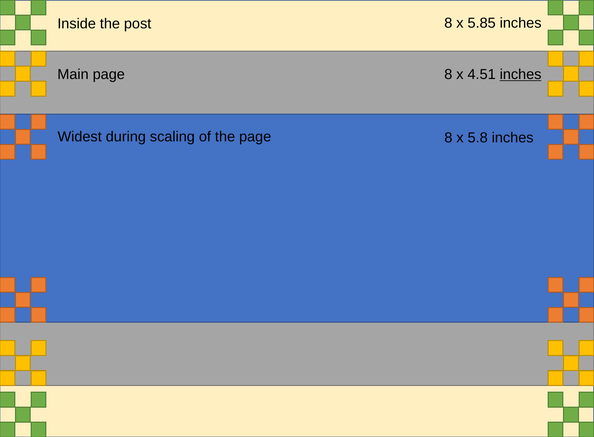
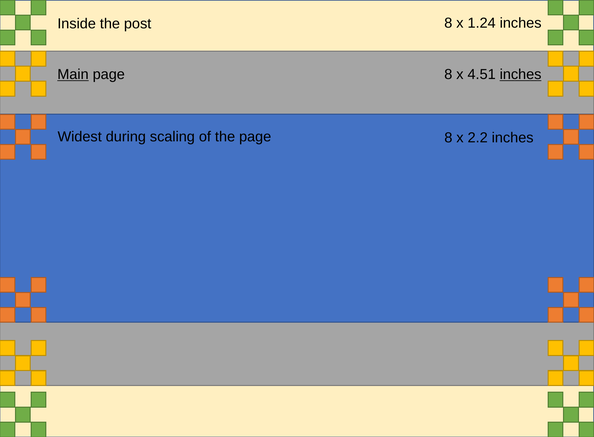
5.85: 5.85 -> 1.24
Main underline: none -> present
5.8: 5.8 -> 2.2
